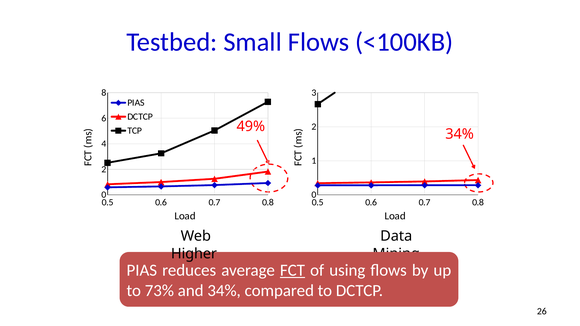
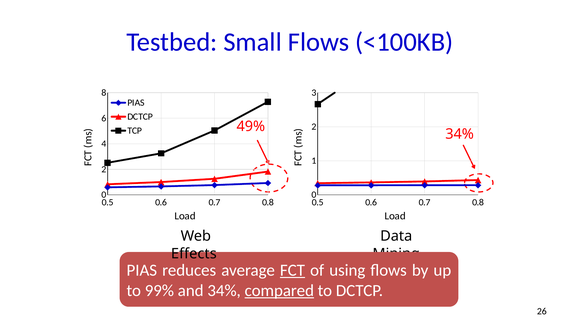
Higher: Higher -> Effects
73%: 73% -> 99%
compared underline: none -> present
